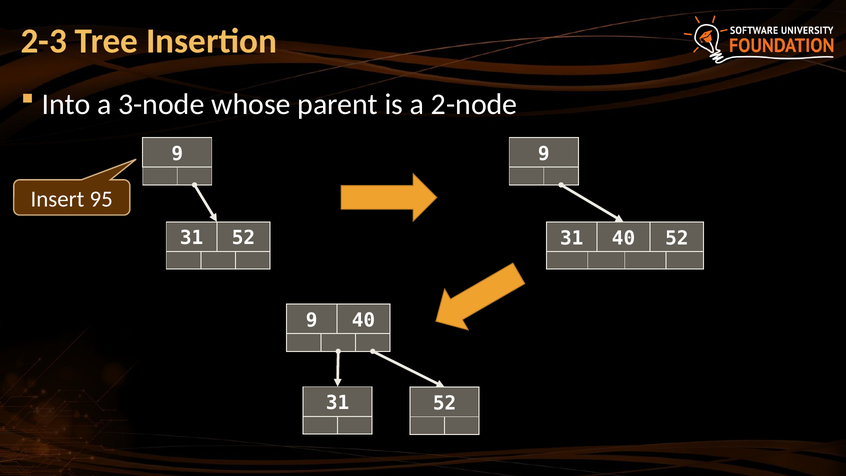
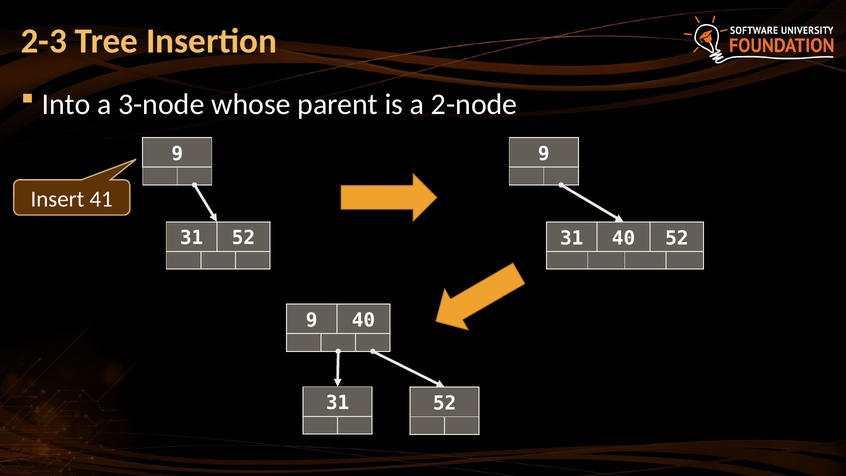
95: 95 -> 41
